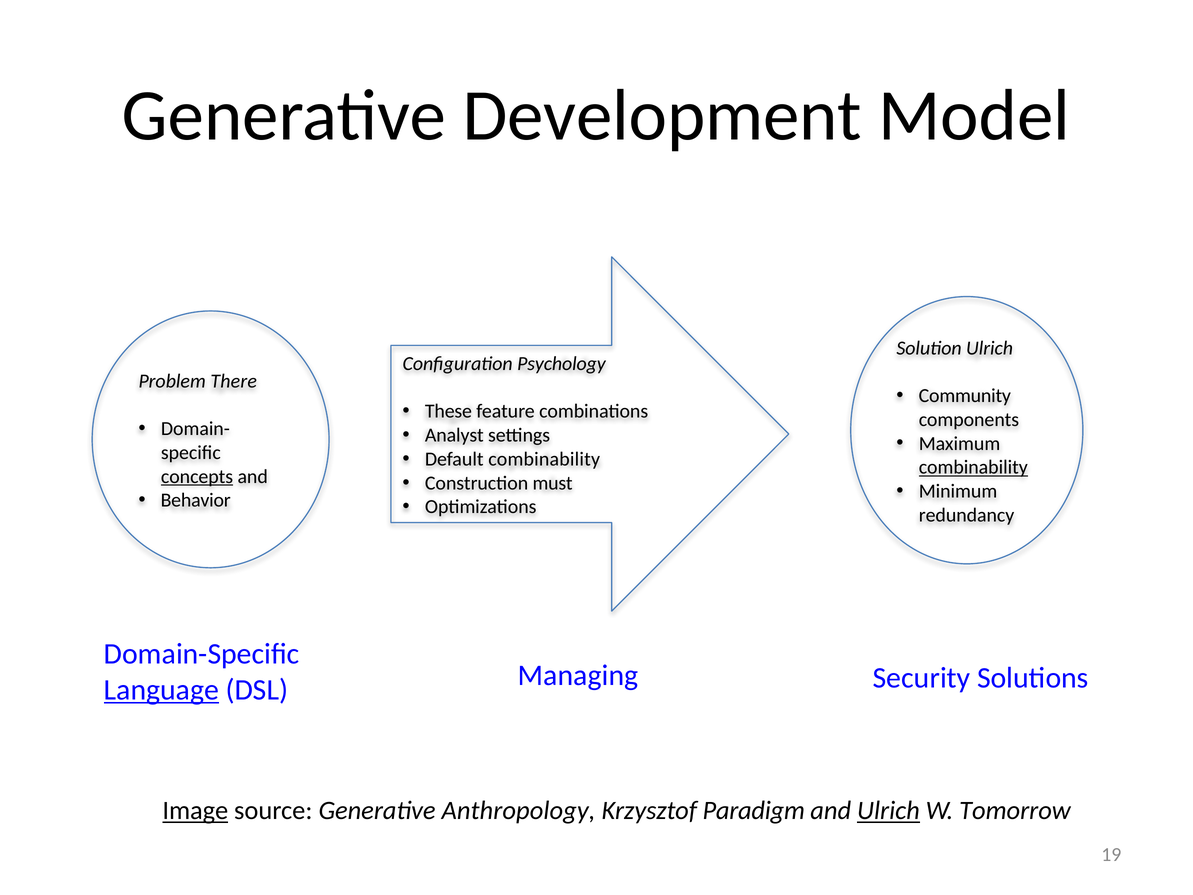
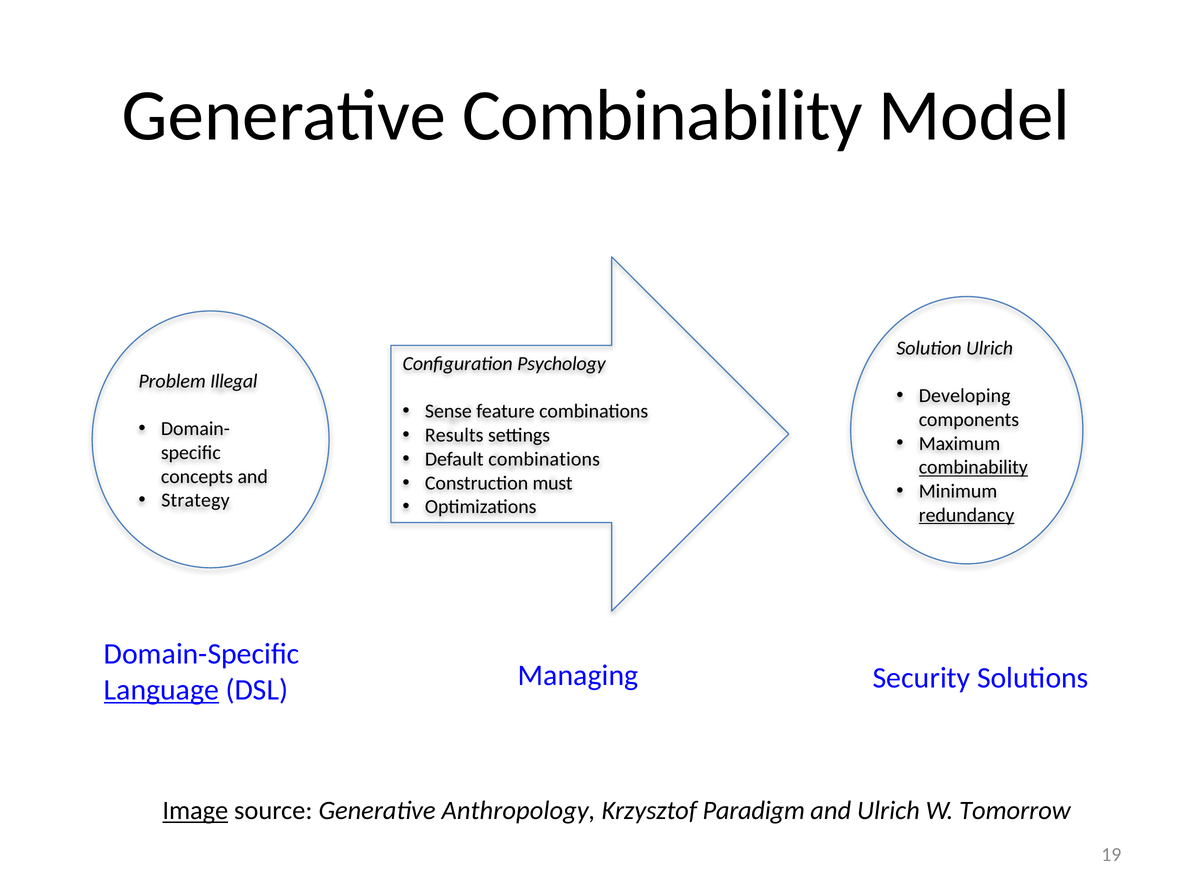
Generative Development: Development -> Combinability
There: There -> Illegal
Community: Community -> Developing
These: These -> Sense
Analyst: Analyst -> Results
Default combinability: combinability -> combinations
concepts underline: present -> none
Behavior: Behavior -> Strategy
redundancy underline: none -> present
Ulrich at (888, 810) underline: present -> none
